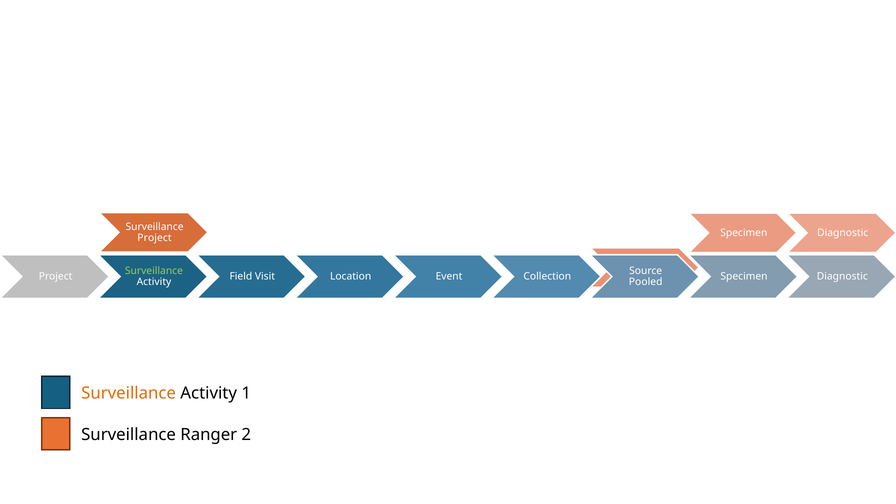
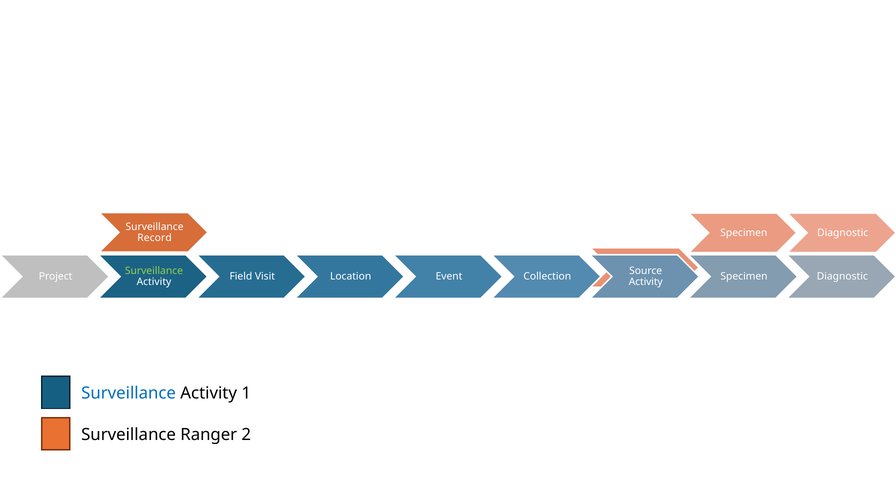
Project at (155, 238): Project -> Record
Pooled at (646, 282): Pooled -> Activity
Surveillance at (129, 393) colour: orange -> blue
